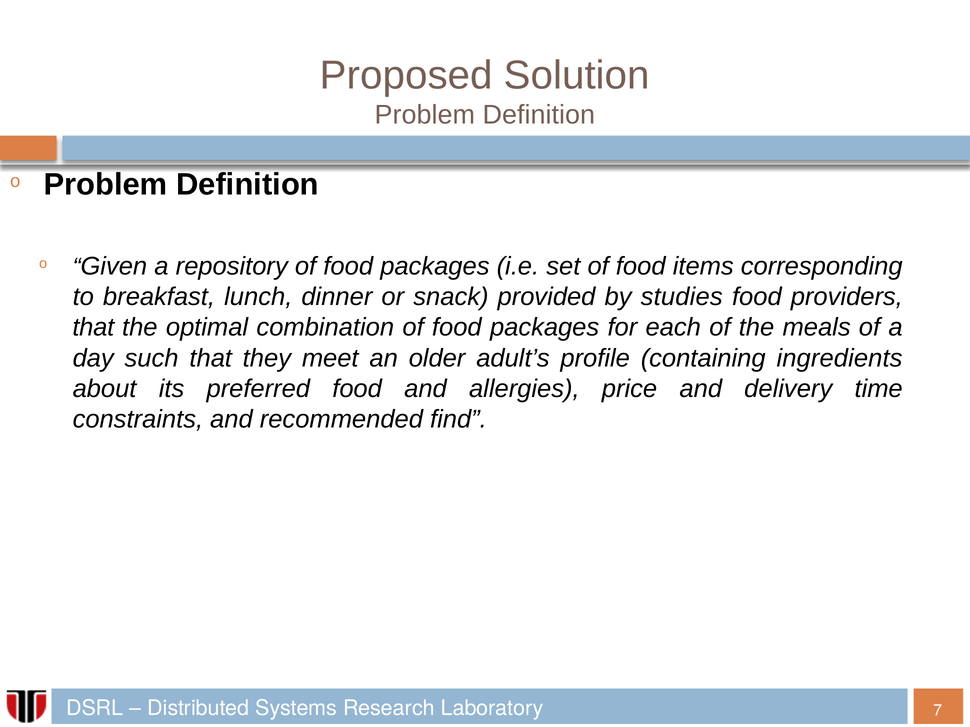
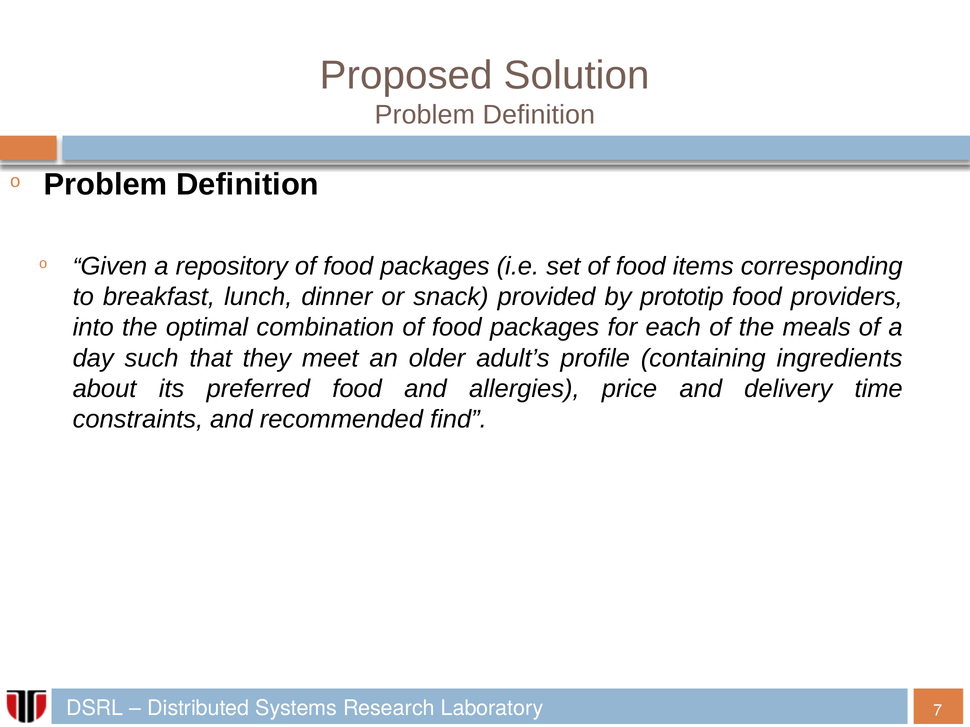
studies: studies -> prototip
that at (93, 328): that -> into
